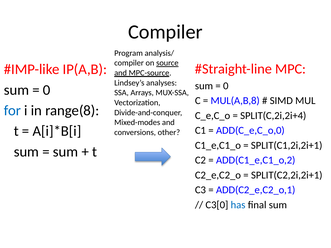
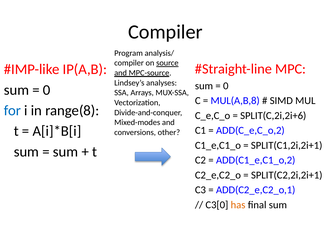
SPLIT(C,2i,2i+4: SPLIT(C,2i,2i+4 -> SPLIT(C,2i,2i+6
ADD(C_e,C_o,0: ADD(C_e,C_o,0 -> ADD(C_e,C_o,2
has colour: blue -> orange
